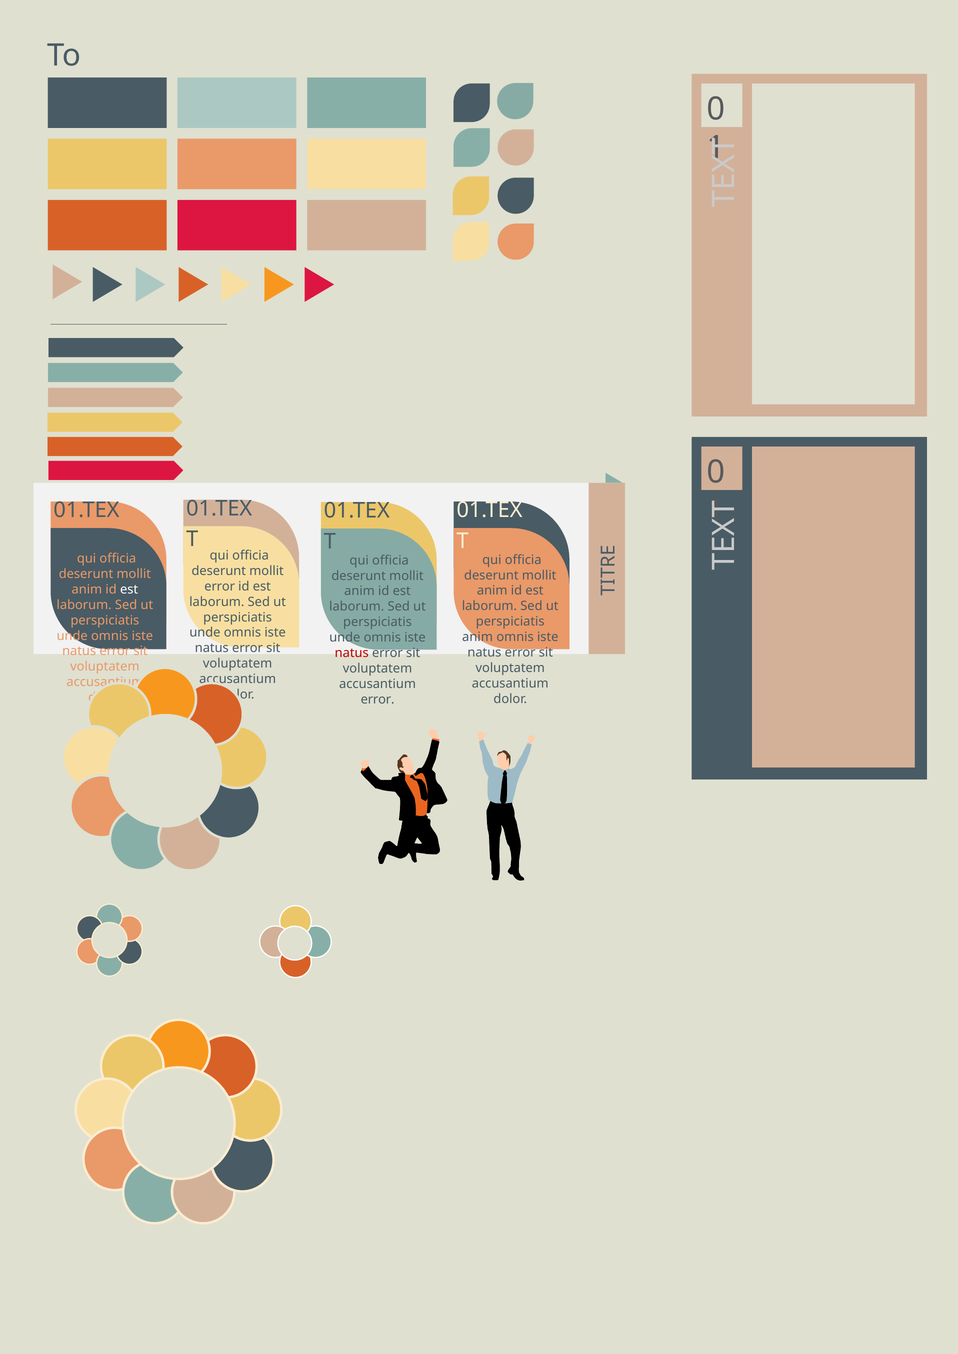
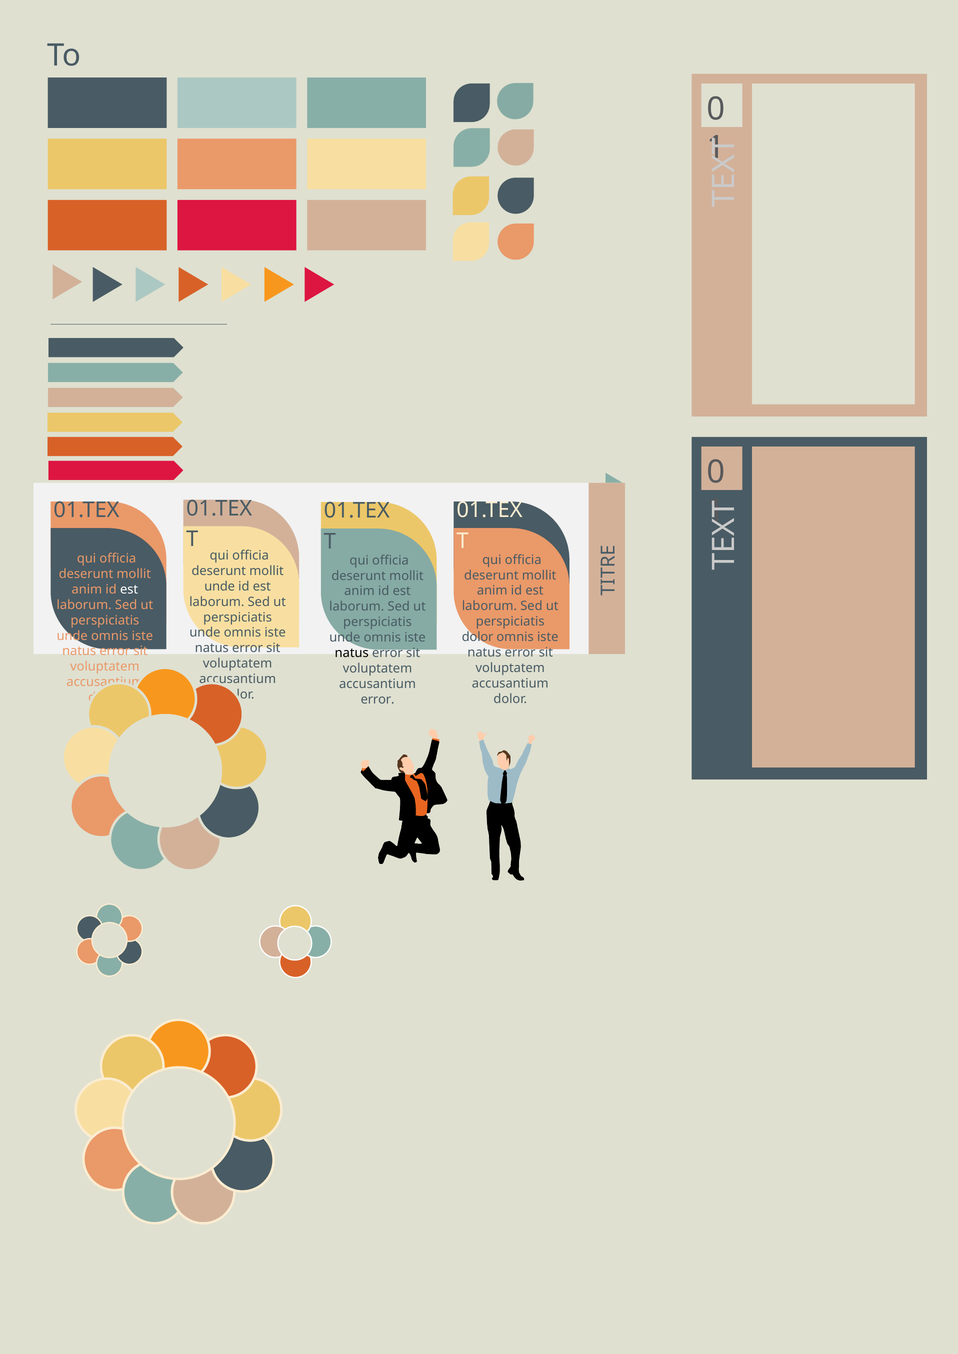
error at (220, 587): error -> unde
anim at (477, 637): anim -> dolor
natus at (352, 653) colour: red -> black
